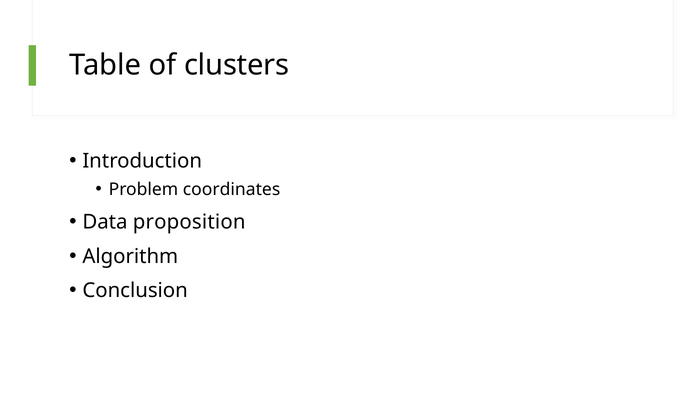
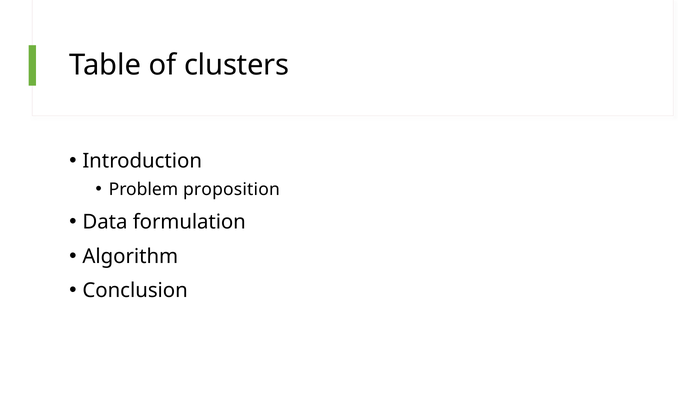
coordinates: coordinates -> proposition
proposition: proposition -> formulation
